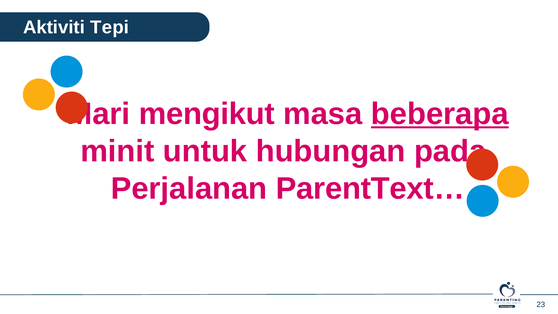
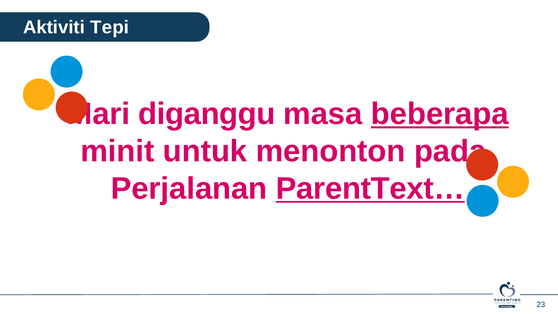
mengikut: mengikut -> diganggu
hubungan: hubungan -> menonton
ParentText… underline: none -> present
